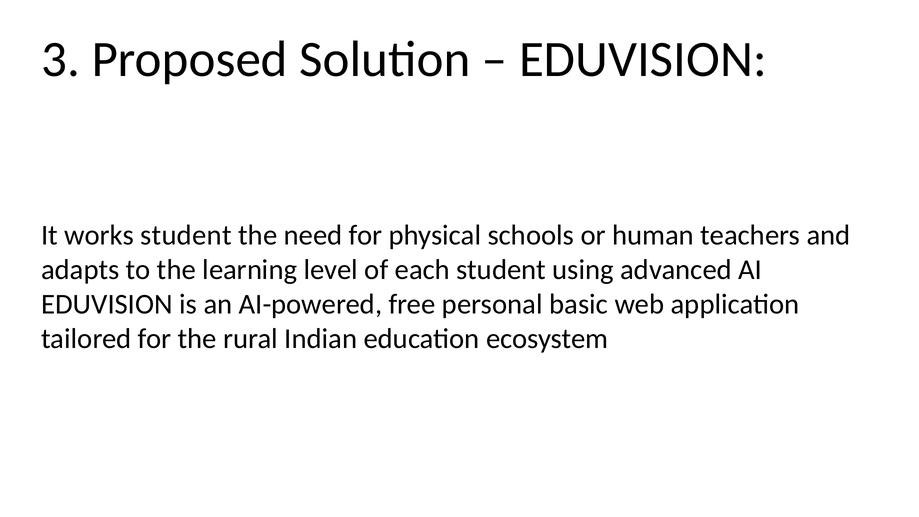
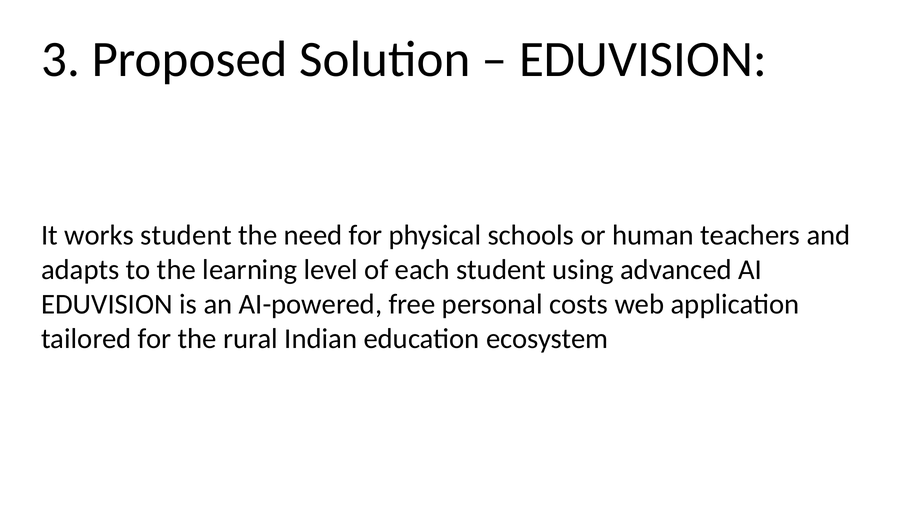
basic: basic -> costs
